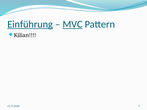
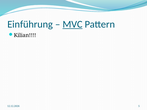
Einführung underline: present -> none
